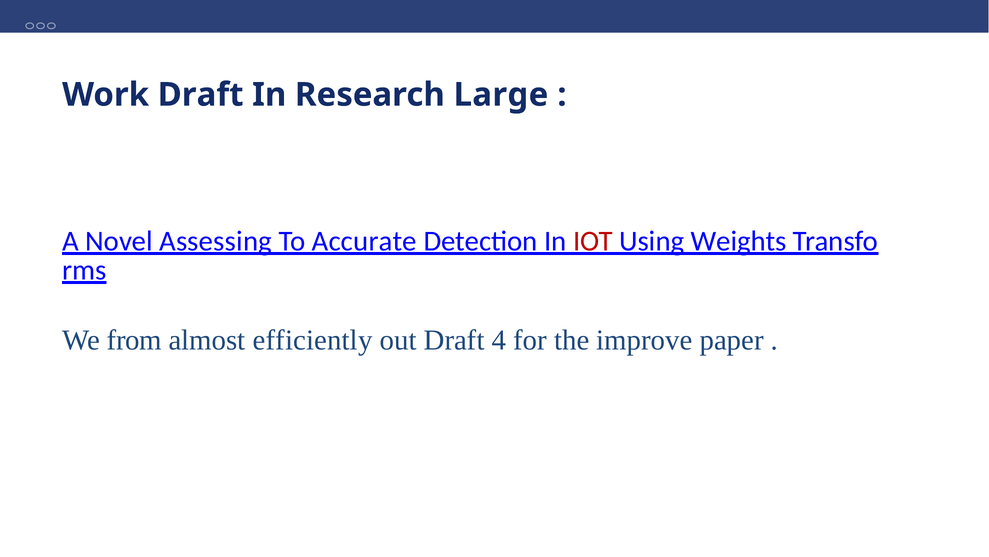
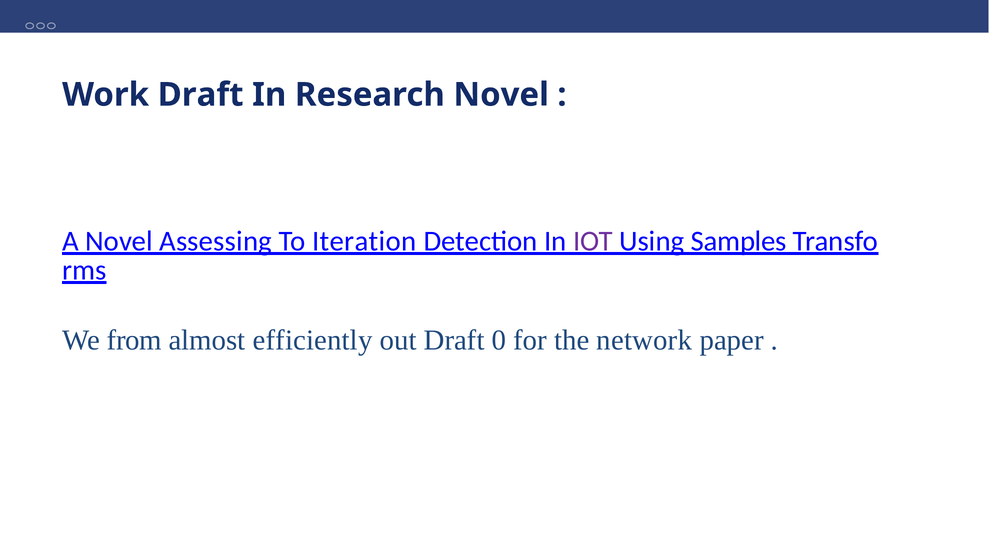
Research Large: Large -> Novel
Accurate: Accurate -> Iteration
IOT colour: red -> purple
Weights: Weights -> Samples
4: 4 -> 0
improve: improve -> network
